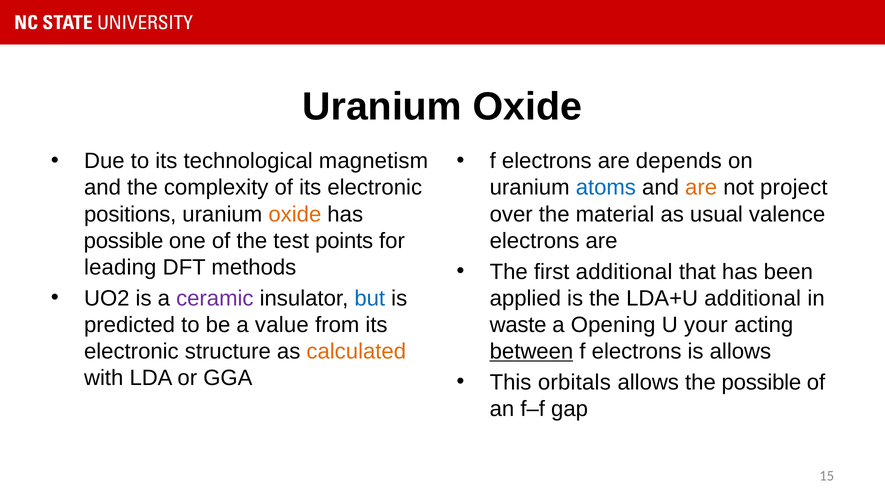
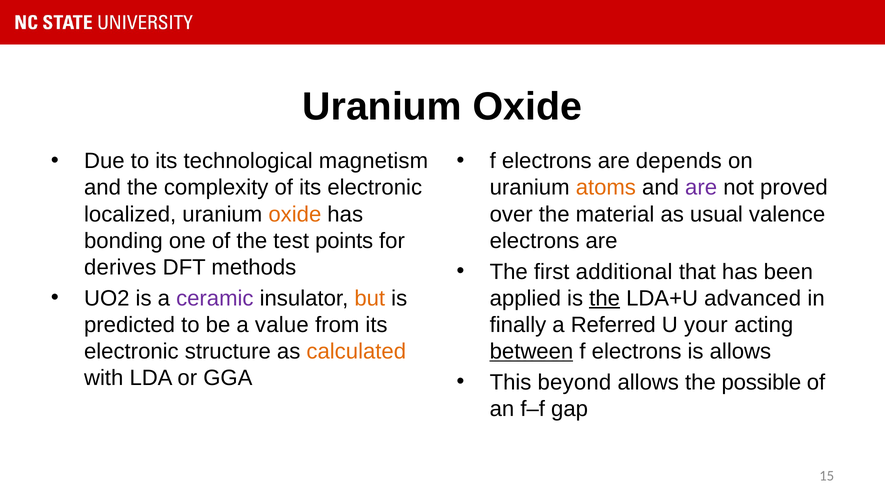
atoms colour: blue -> orange
are at (701, 188) colour: orange -> purple
project: project -> proved
positions: positions -> localized
possible at (124, 241): possible -> bonding
leading: leading -> derives
but colour: blue -> orange
the at (605, 298) underline: none -> present
LDA+U additional: additional -> advanced
waste: waste -> finally
Opening: Opening -> Referred
orbitals: orbitals -> beyond
